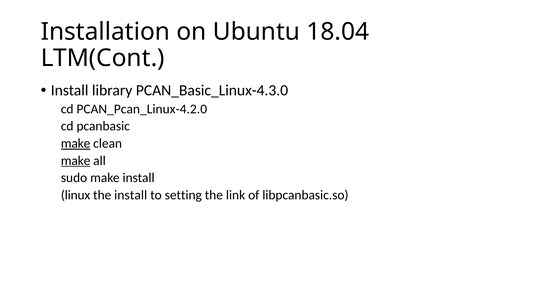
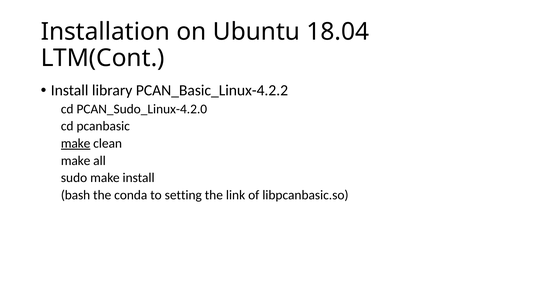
PCAN_Basic_Linux-4.3.0: PCAN_Basic_Linux-4.3.0 -> PCAN_Basic_Linux-4.2.2
PCAN_Pcan_Linux-4.2.0: PCAN_Pcan_Linux-4.2.0 -> PCAN_Sudo_Linux-4.2.0
make at (76, 161) underline: present -> none
linux: linux -> bash
the install: install -> conda
